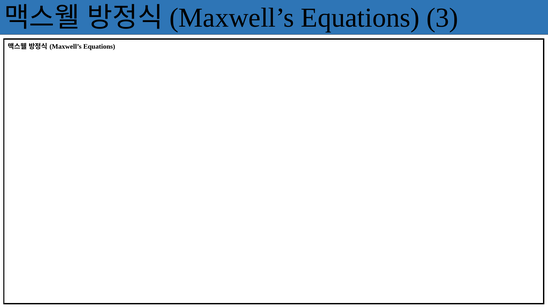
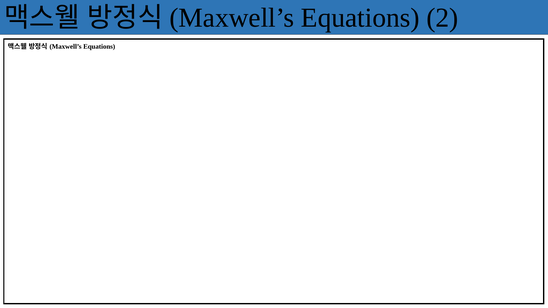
3: 3 -> 2
